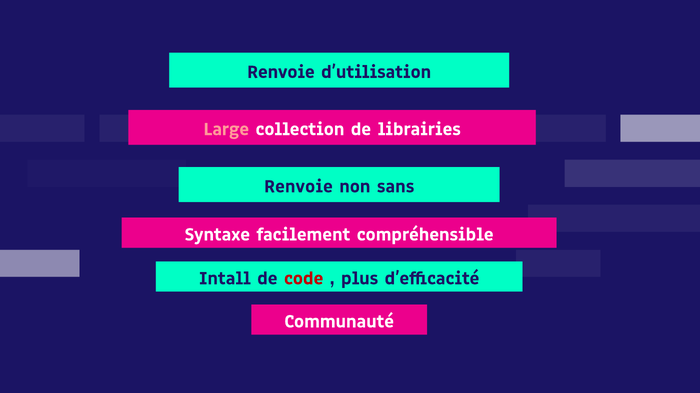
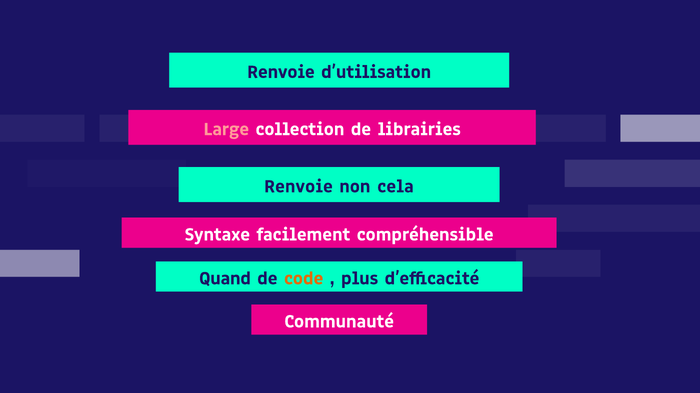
sans: sans -> cela
Intall: Intall -> Quand
code colour: red -> orange
